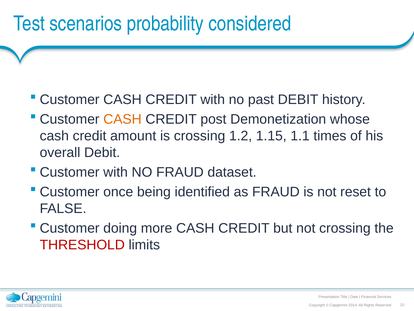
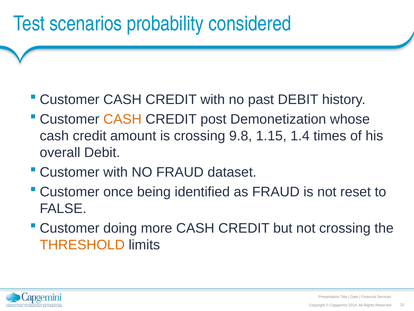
1.2: 1.2 -> 9.8
1.1: 1.1 -> 1.4
THRESHOLD colour: red -> orange
